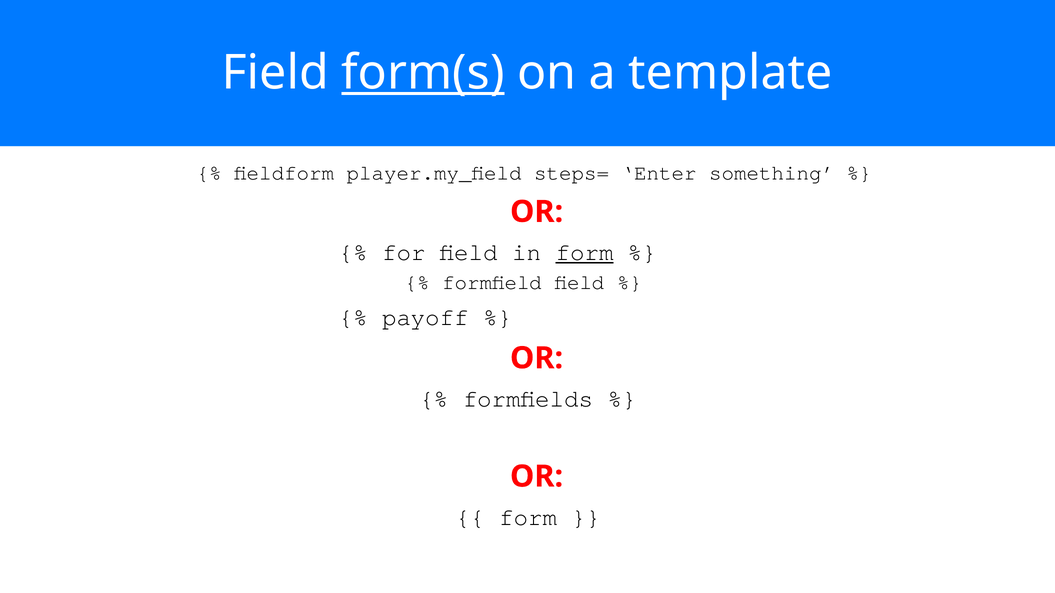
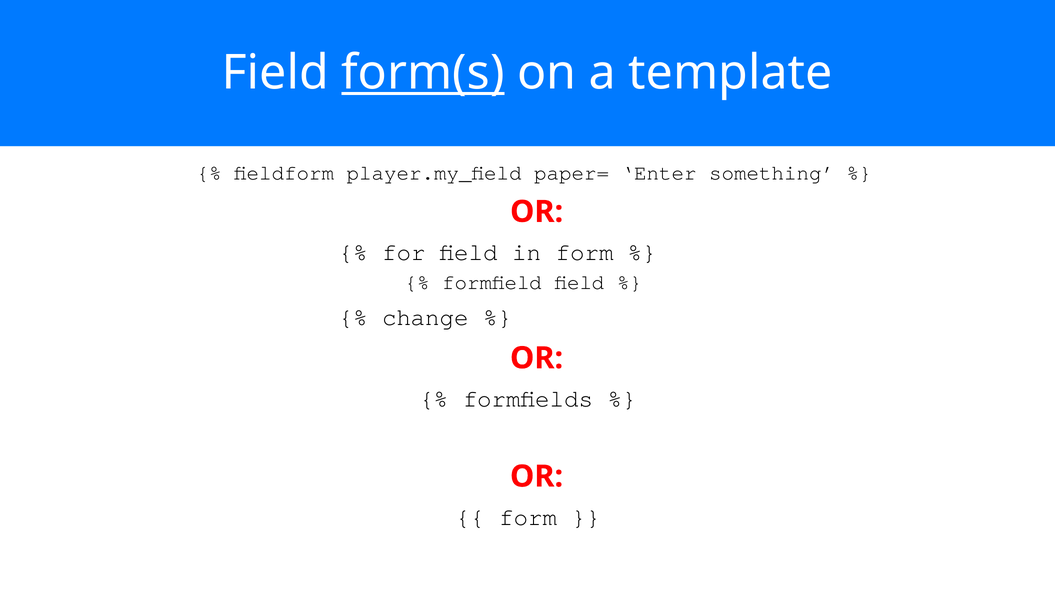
steps=: steps= -> paper=
form at (585, 253) underline: present -> none
payoff: payoff -> change
